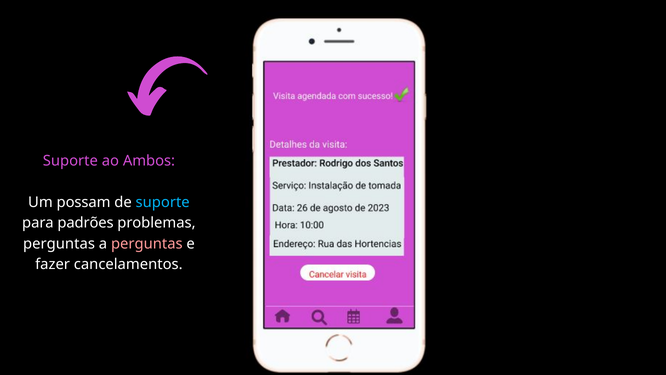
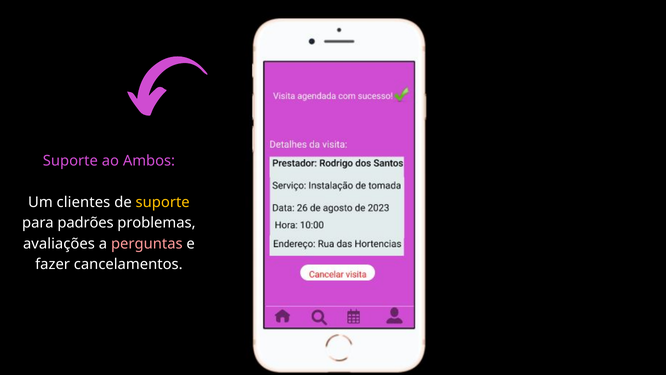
possam: possam -> clientes
suporte at (163, 202) colour: light blue -> yellow
perguntas at (59, 243): perguntas -> avaliações
